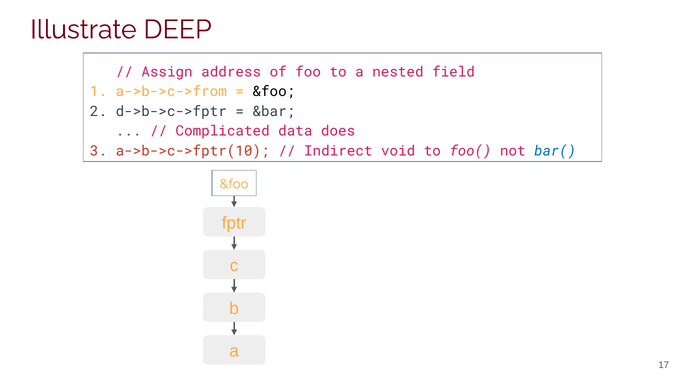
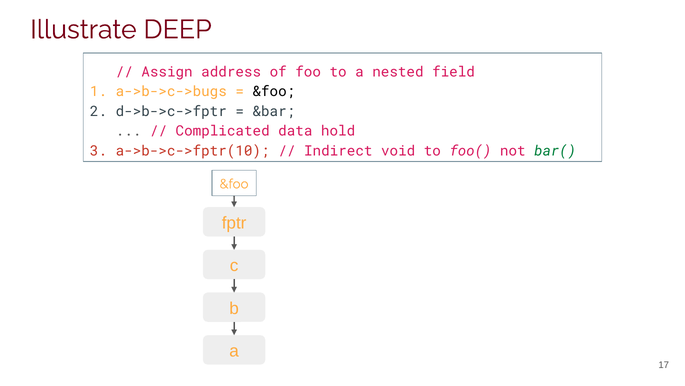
a->b->c->from: a->b->c->from -> a->b->c->bugs
does: does -> hold
bar( colour: blue -> green
